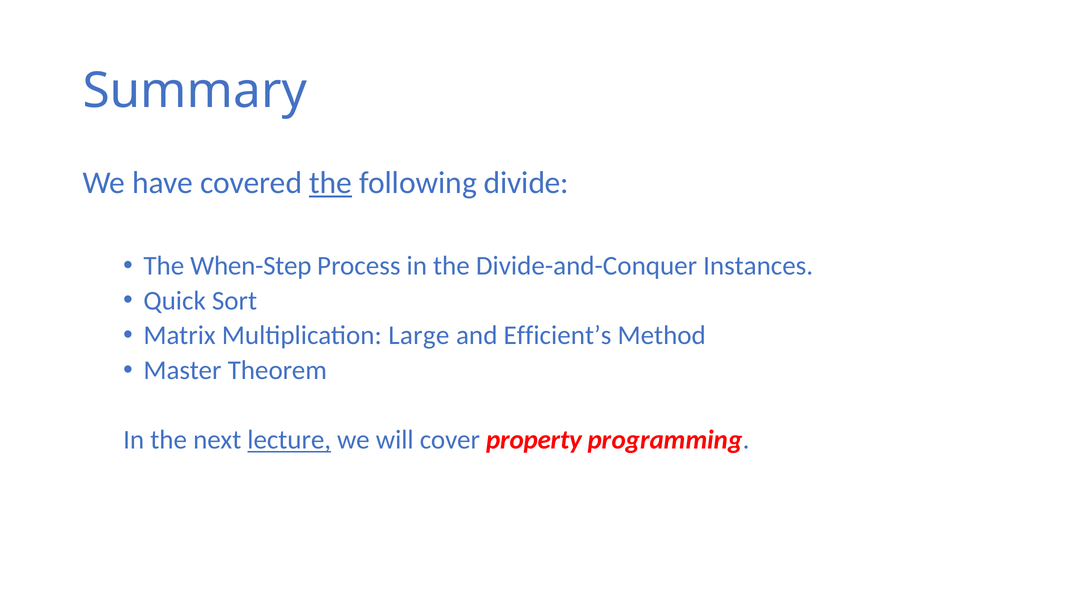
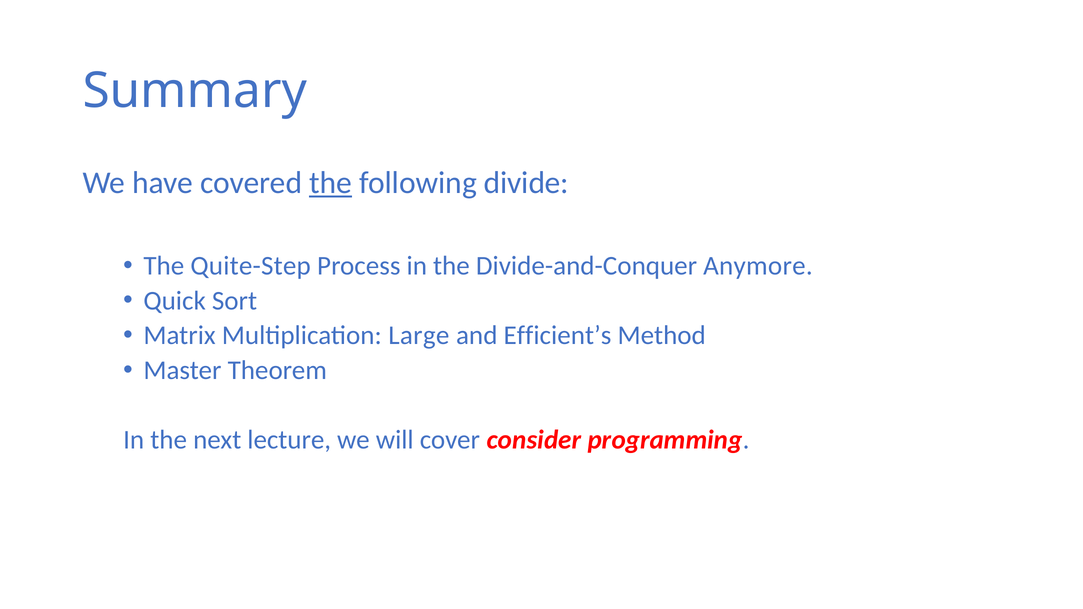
When-Step: When-Step -> Quite-Step
Instances: Instances -> Anymore
lecture underline: present -> none
property: property -> consider
